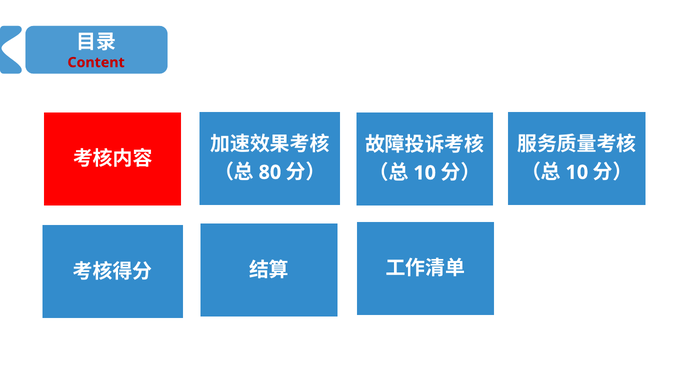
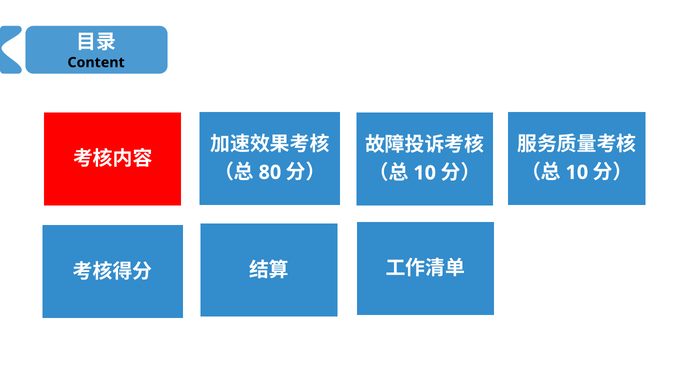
Content colour: red -> black
